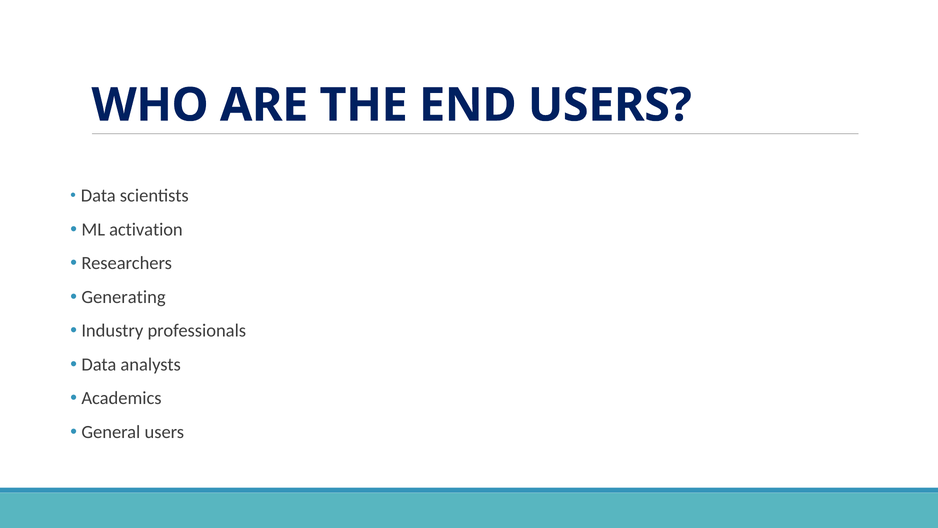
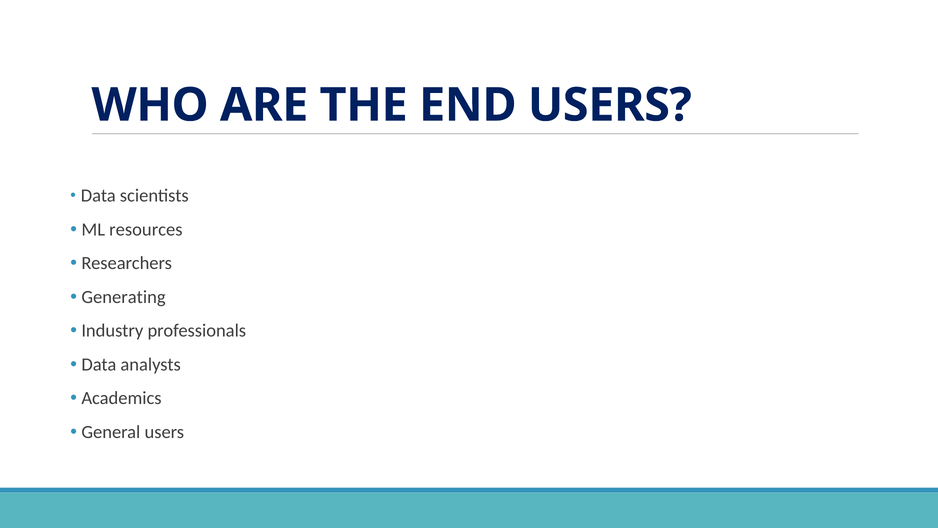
activation: activation -> resources
